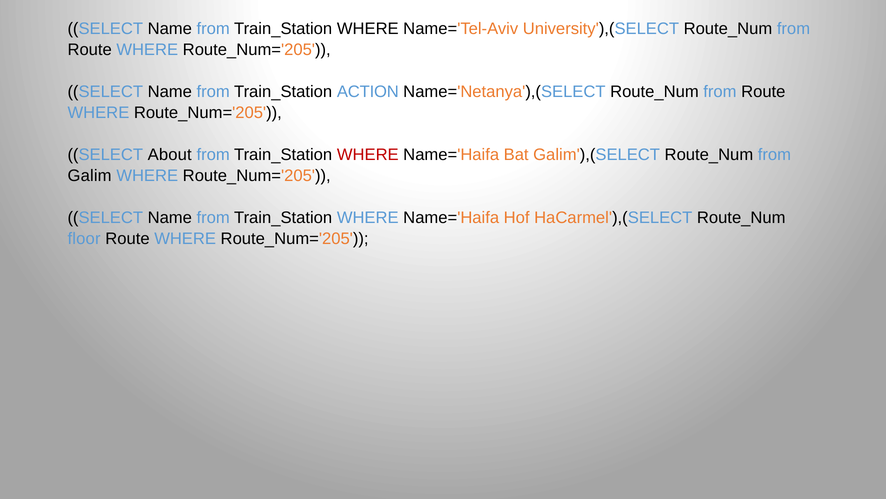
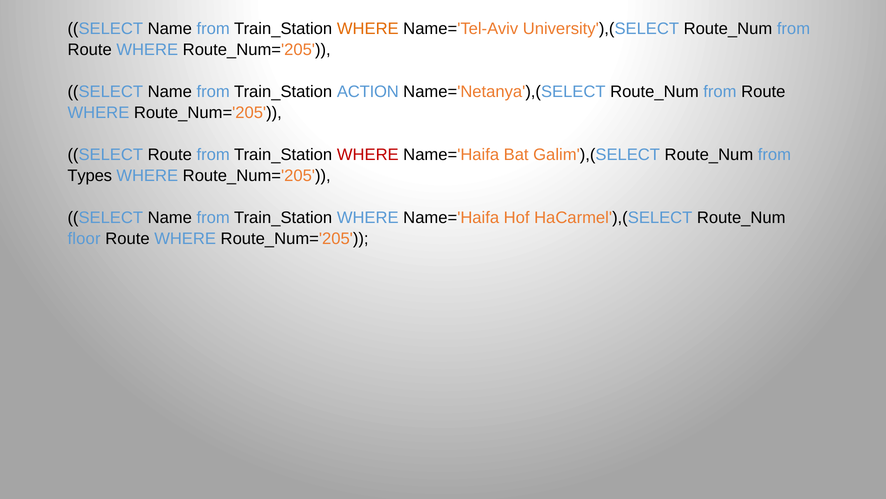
WHERE at (368, 29) colour: black -> orange
SELECT About: About -> Route
Galim: Galim -> Types
